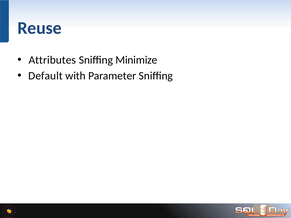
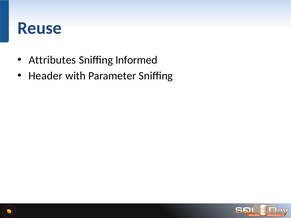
Minimize: Minimize -> Informed
Default: Default -> Header
